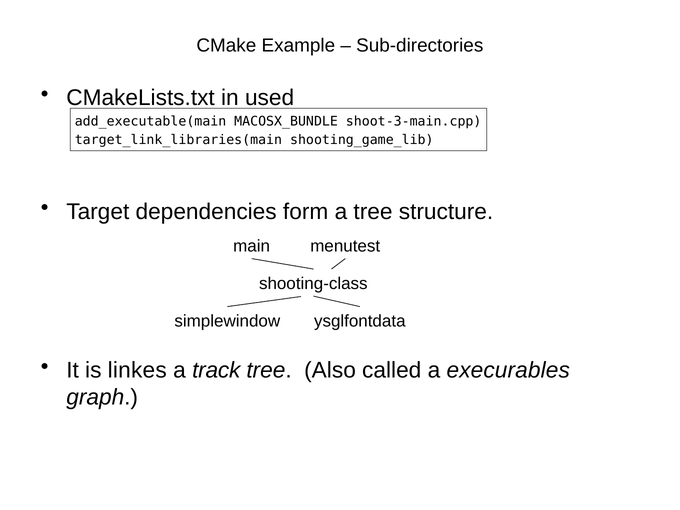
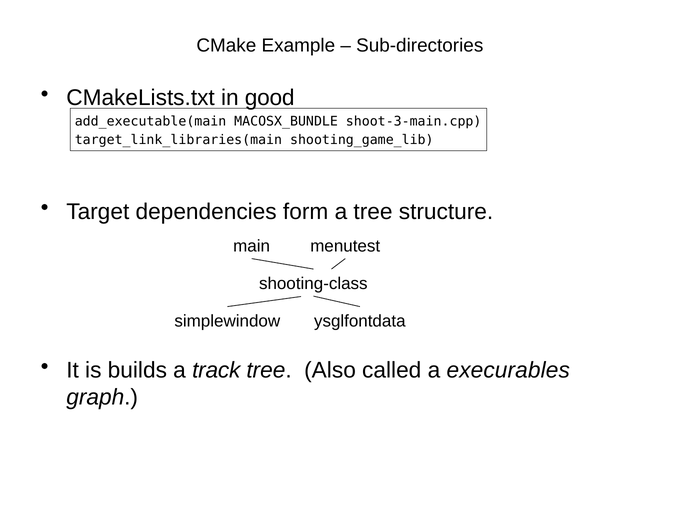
used: used -> good
linkes: linkes -> builds
